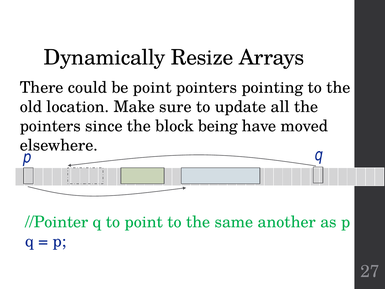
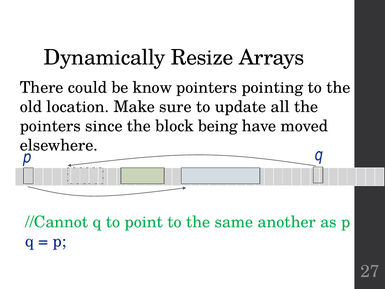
be point: point -> know
//Pointer: //Pointer -> //Cannot
